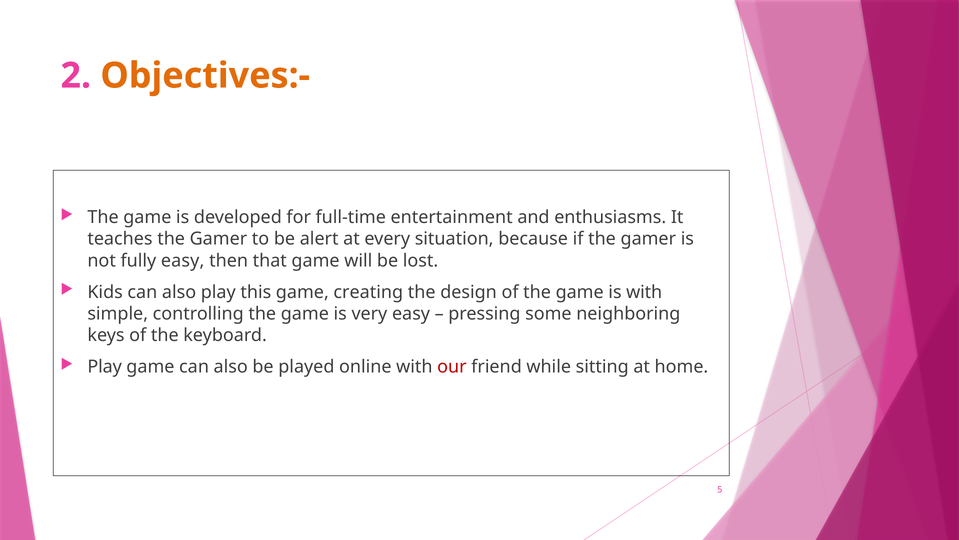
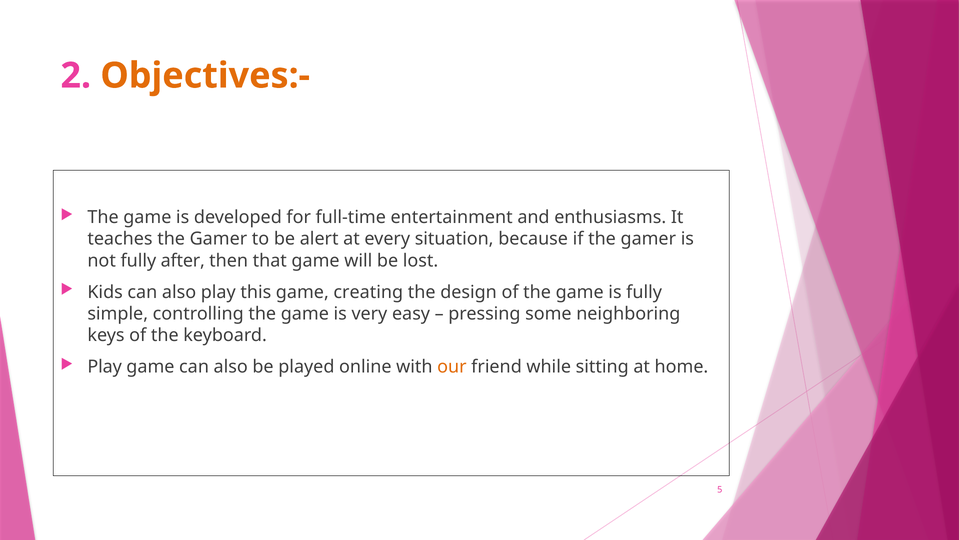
fully easy: easy -> after
is with: with -> fully
our colour: red -> orange
